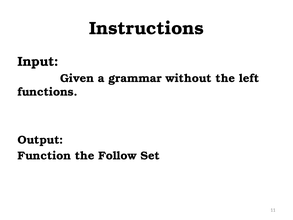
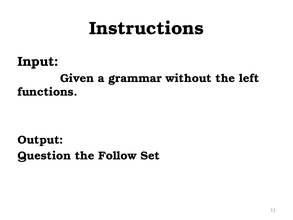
Function: Function -> Question
